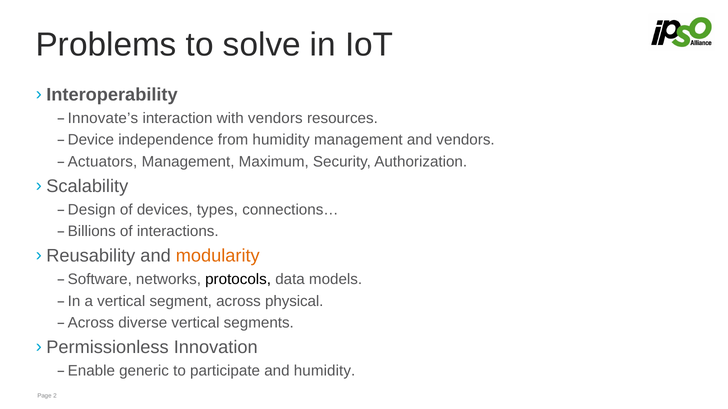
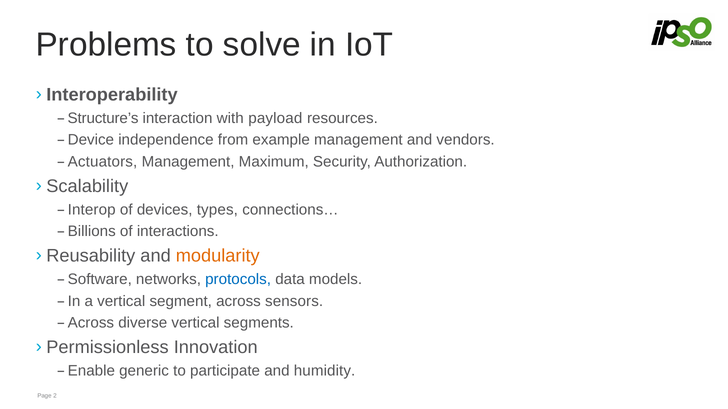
Innovate’s: Innovate’s -> Structure’s
with vendors: vendors -> payload
from humidity: humidity -> example
Design: Design -> Interop
protocols colour: black -> blue
physical: physical -> sensors
